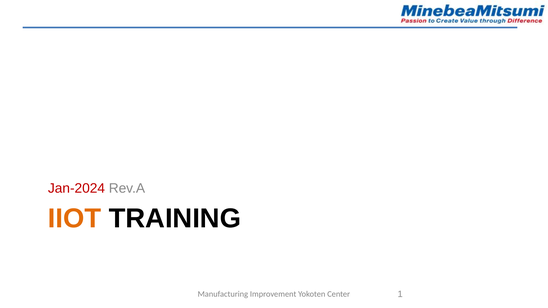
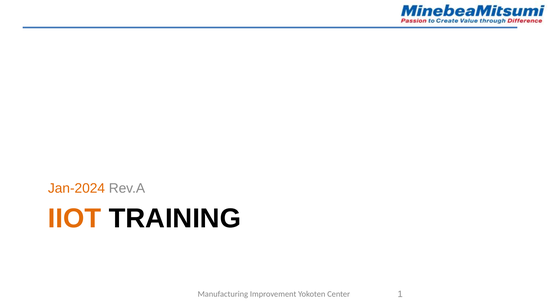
Jan-2024 colour: red -> orange
